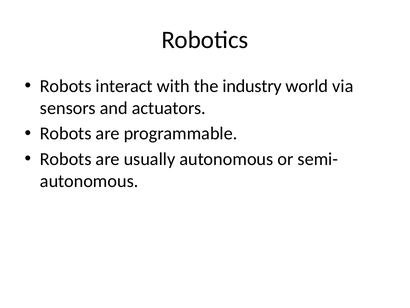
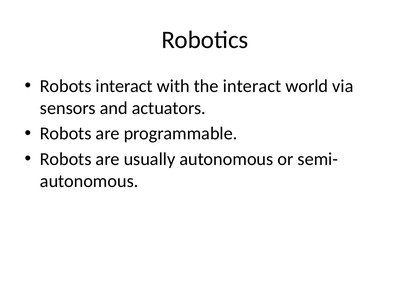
the industry: industry -> interact
